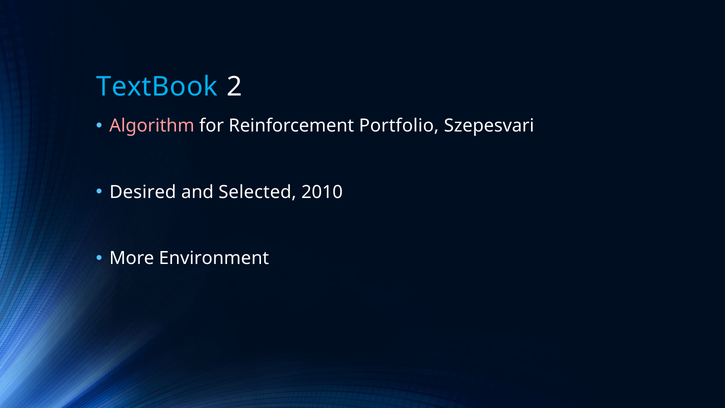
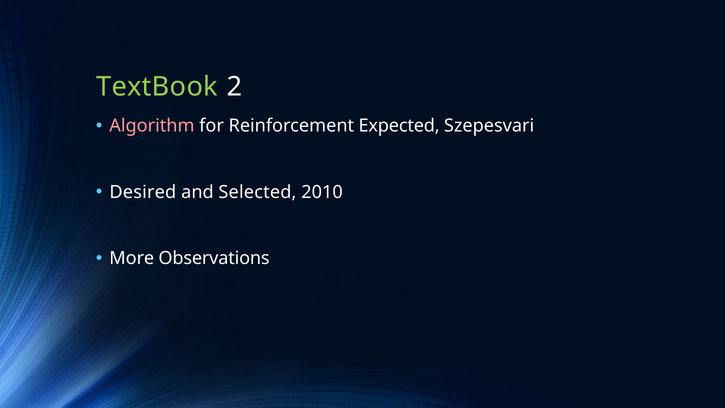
TextBook colour: light blue -> light green
Portfolio: Portfolio -> Expected
Environment: Environment -> Observations
